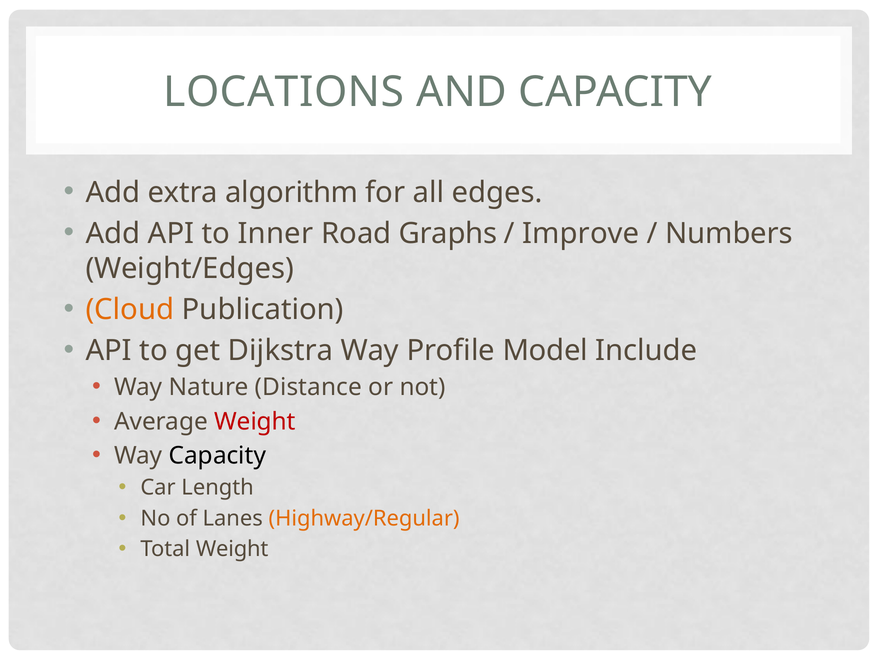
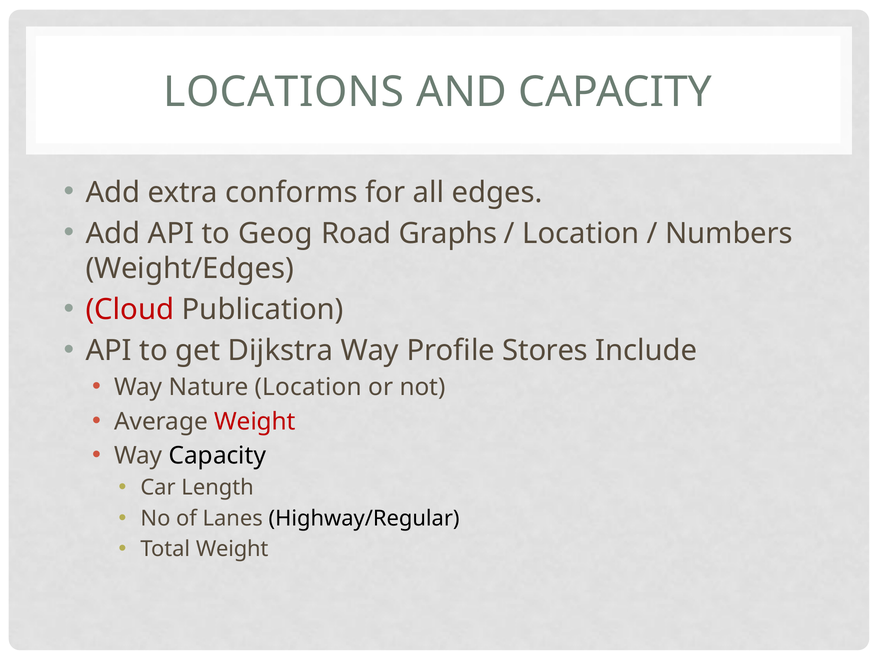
algorithm: algorithm -> conforms
Inner: Inner -> Geog
Improve at (581, 233): Improve -> Location
Cloud colour: orange -> red
Model: Model -> Stores
Nature Distance: Distance -> Location
Highway/Regular colour: orange -> black
